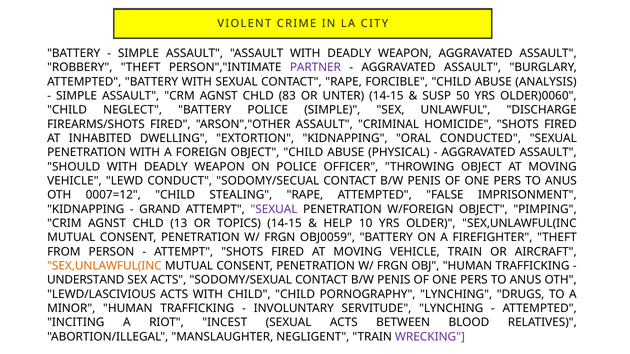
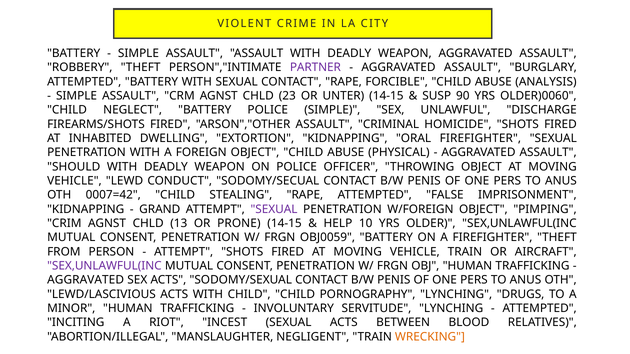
83: 83 -> 23
50: 50 -> 90
ORAL CONDUCTED: CONDUCTED -> FIREFIGHTER
0007=12: 0007=12 -> 0007=42
TOPICS: TOPICS -> PRONE
SEX,UNLAWFUL(INC at (104, 266) colour: orange -> purple
UNDERSTAND at (86, 280): UNDERSTAND -> AGGRAVATED
WRECKING colour: purple -> orange
